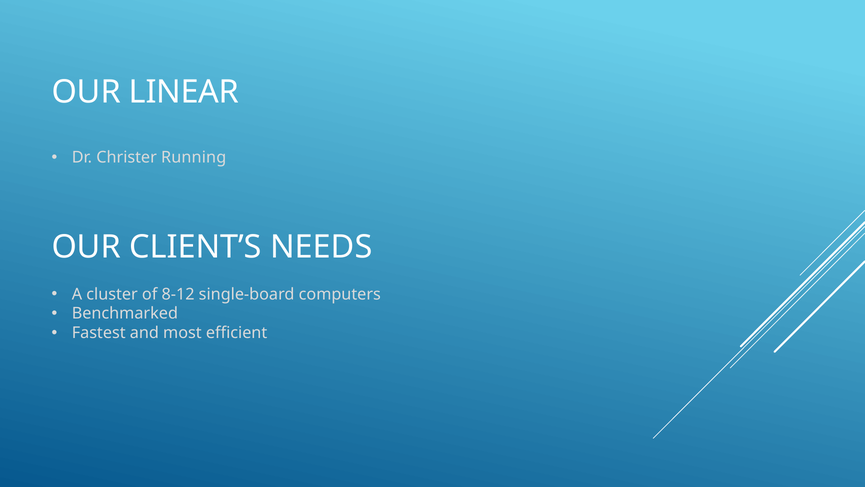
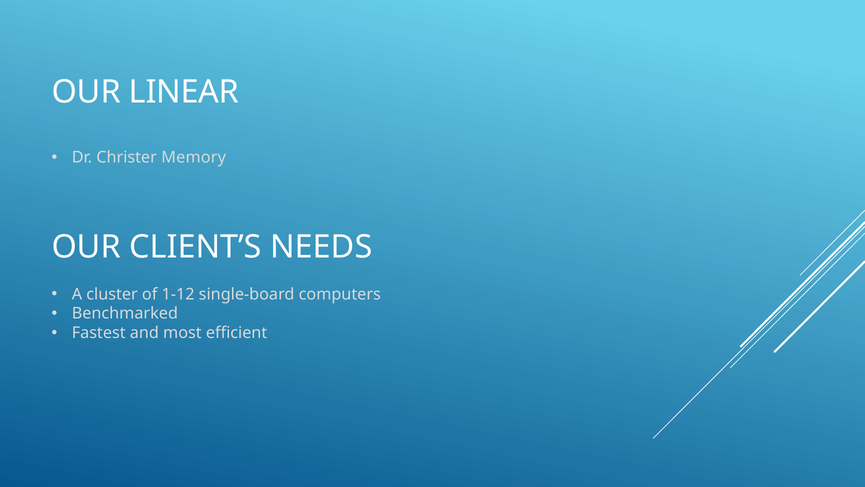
Running: Running -> Memory
8-12: 8-12 -> 1-12
